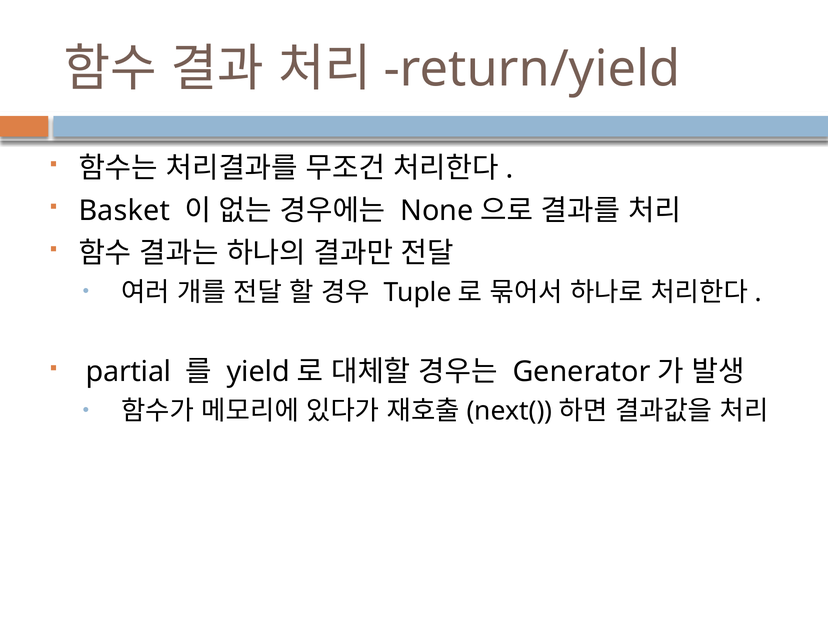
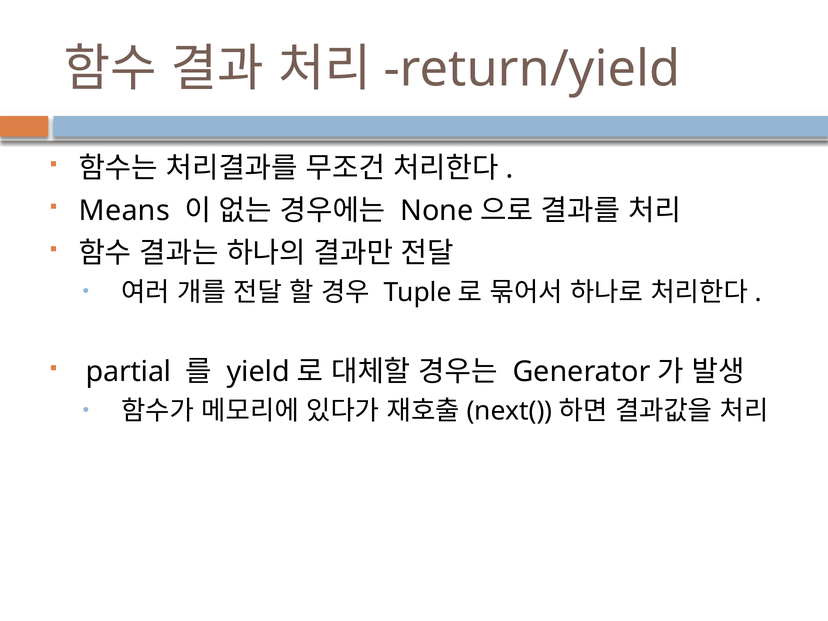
Basket: Basket -> Means
